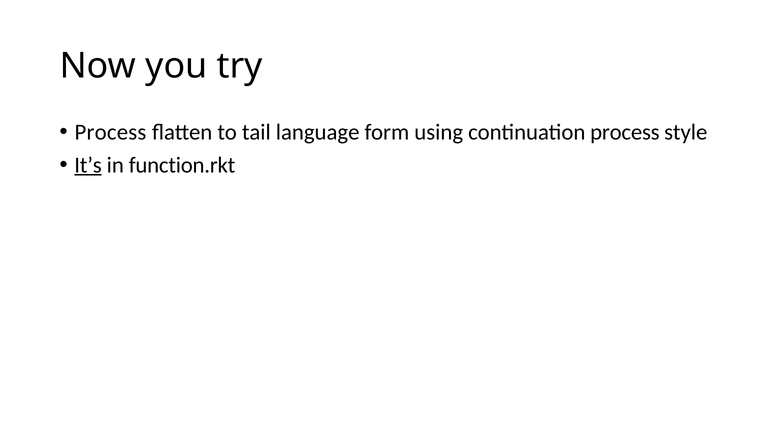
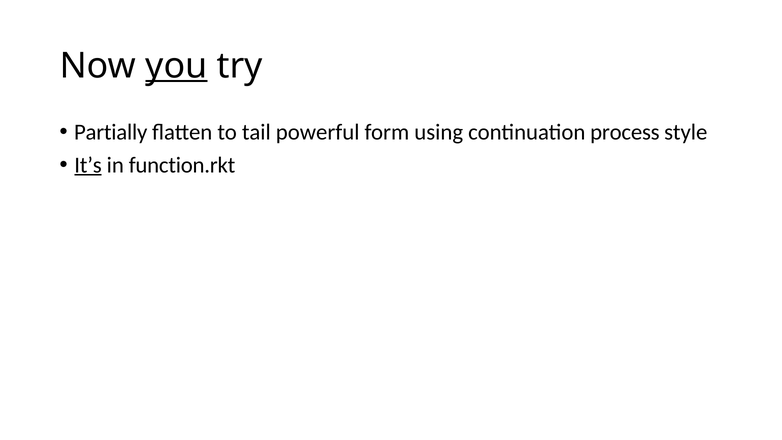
you underline: none -> present
Process at (110, 132): Process -> Partially
language: language -> powerful
